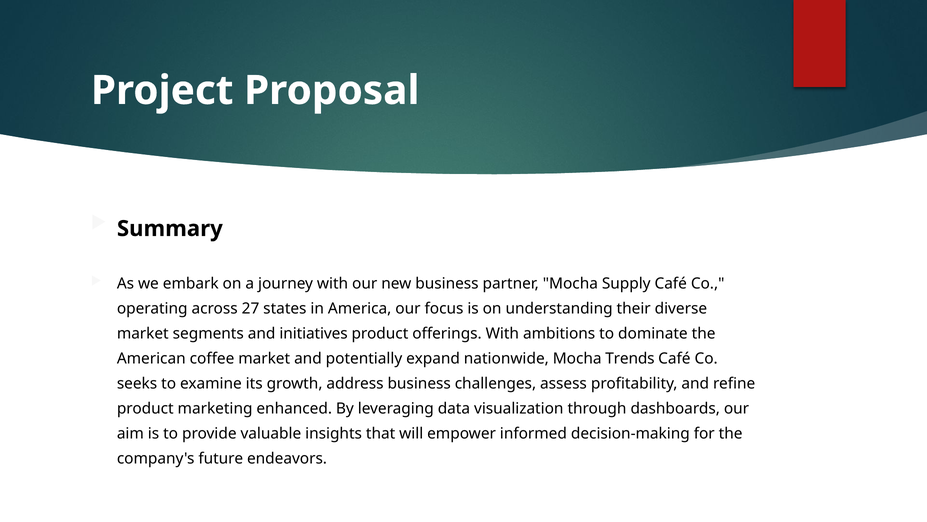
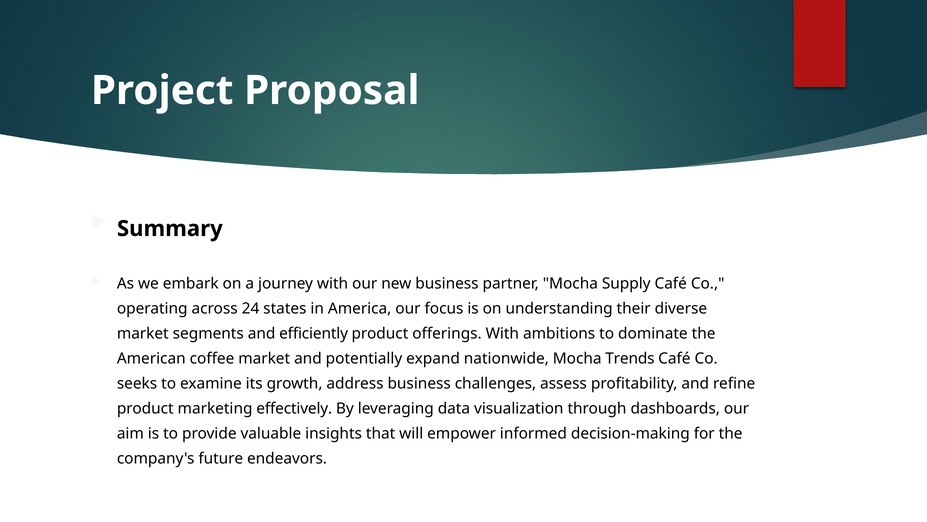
27: 27 -> 24
initiatives: initiatives -> efficiently
enhanced: enhanced -> effectively
